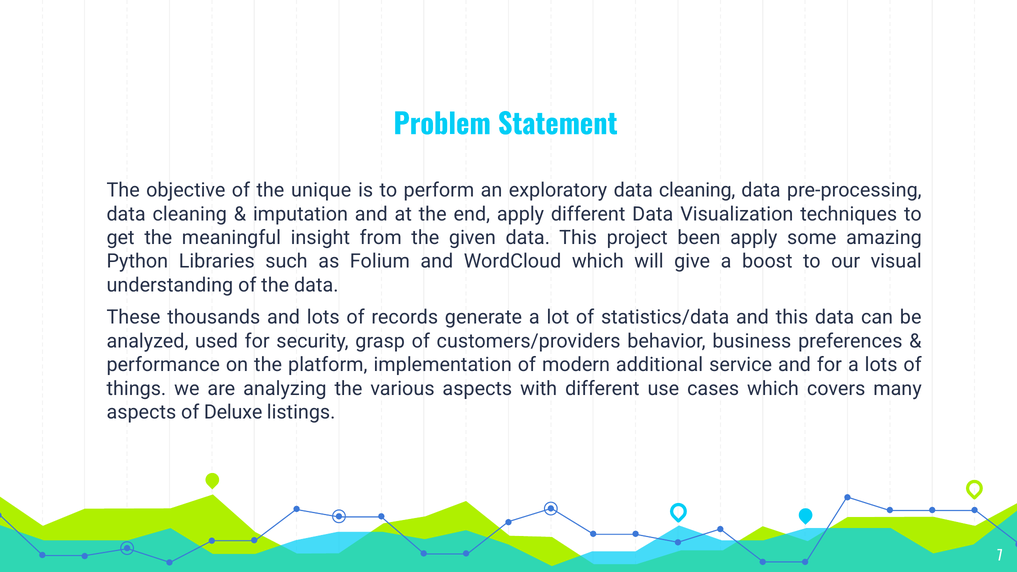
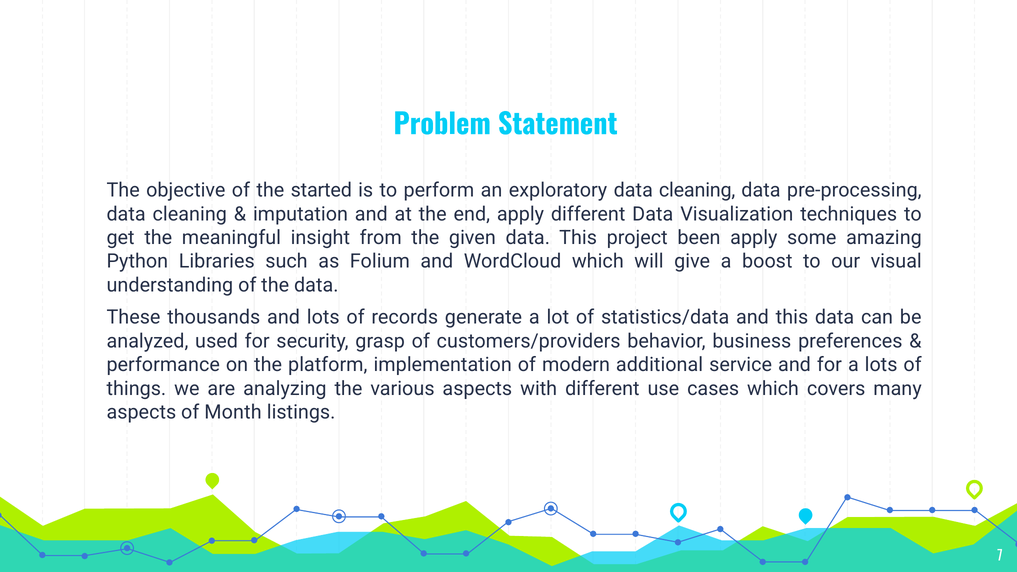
unique: unique -> started
Deluxe: Deluxe -> Month
